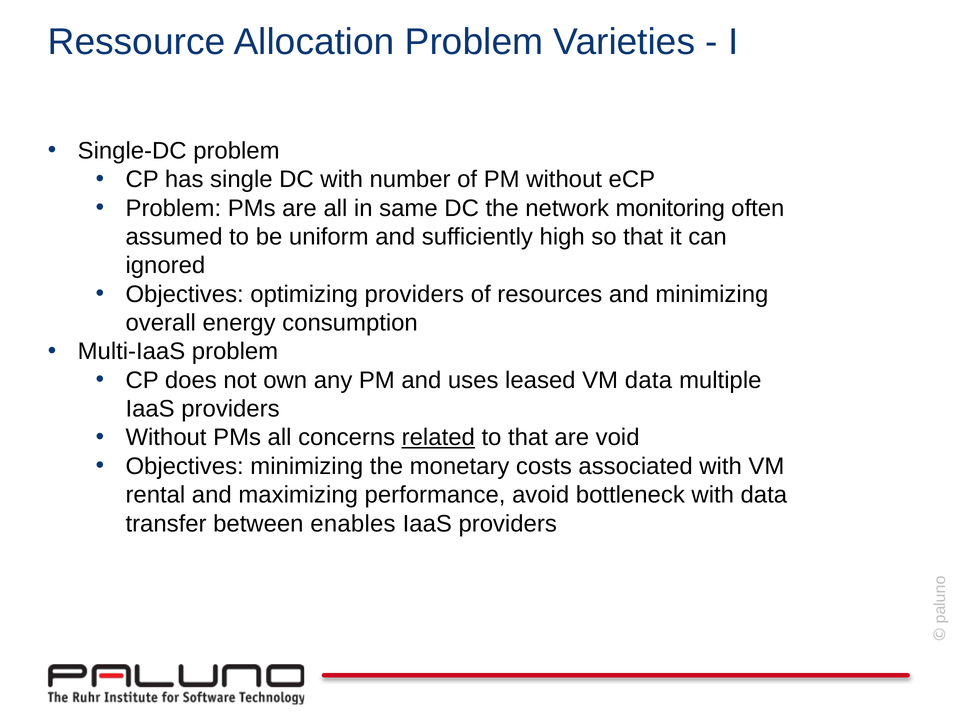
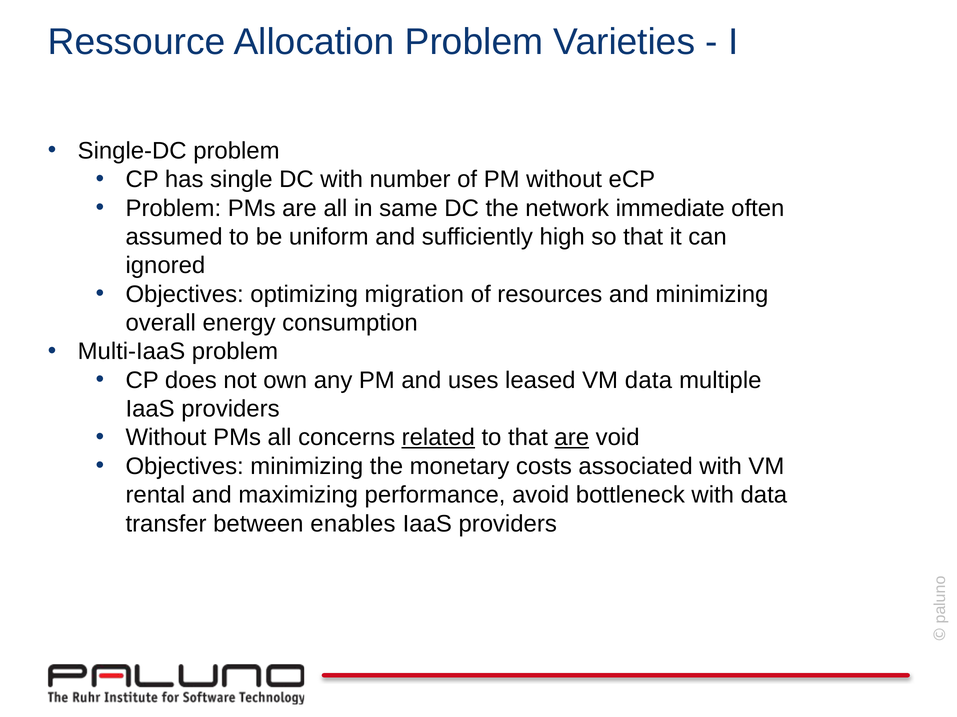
monitoring: monitoring -> immediate
optimizing providers: providers -> migration
are at (572, 438) underline: none -> present
